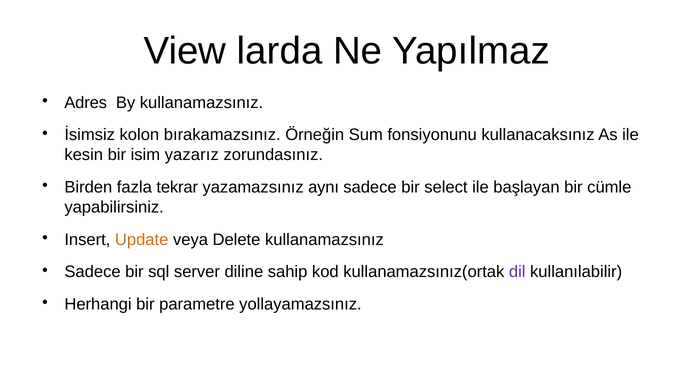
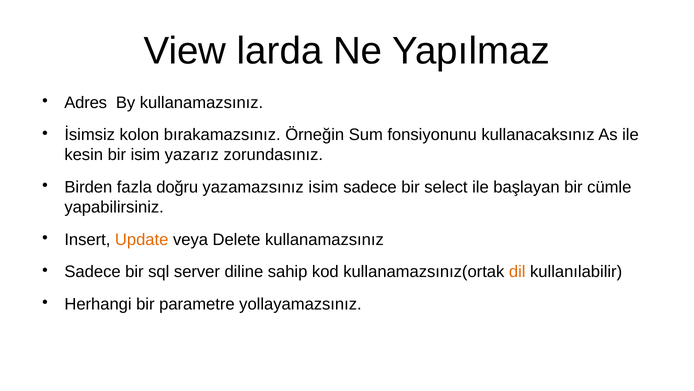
tekrar: tekrar -> doğru
yazamazsınız aynı: aynı -> isim
dil colour: purple -> orange
